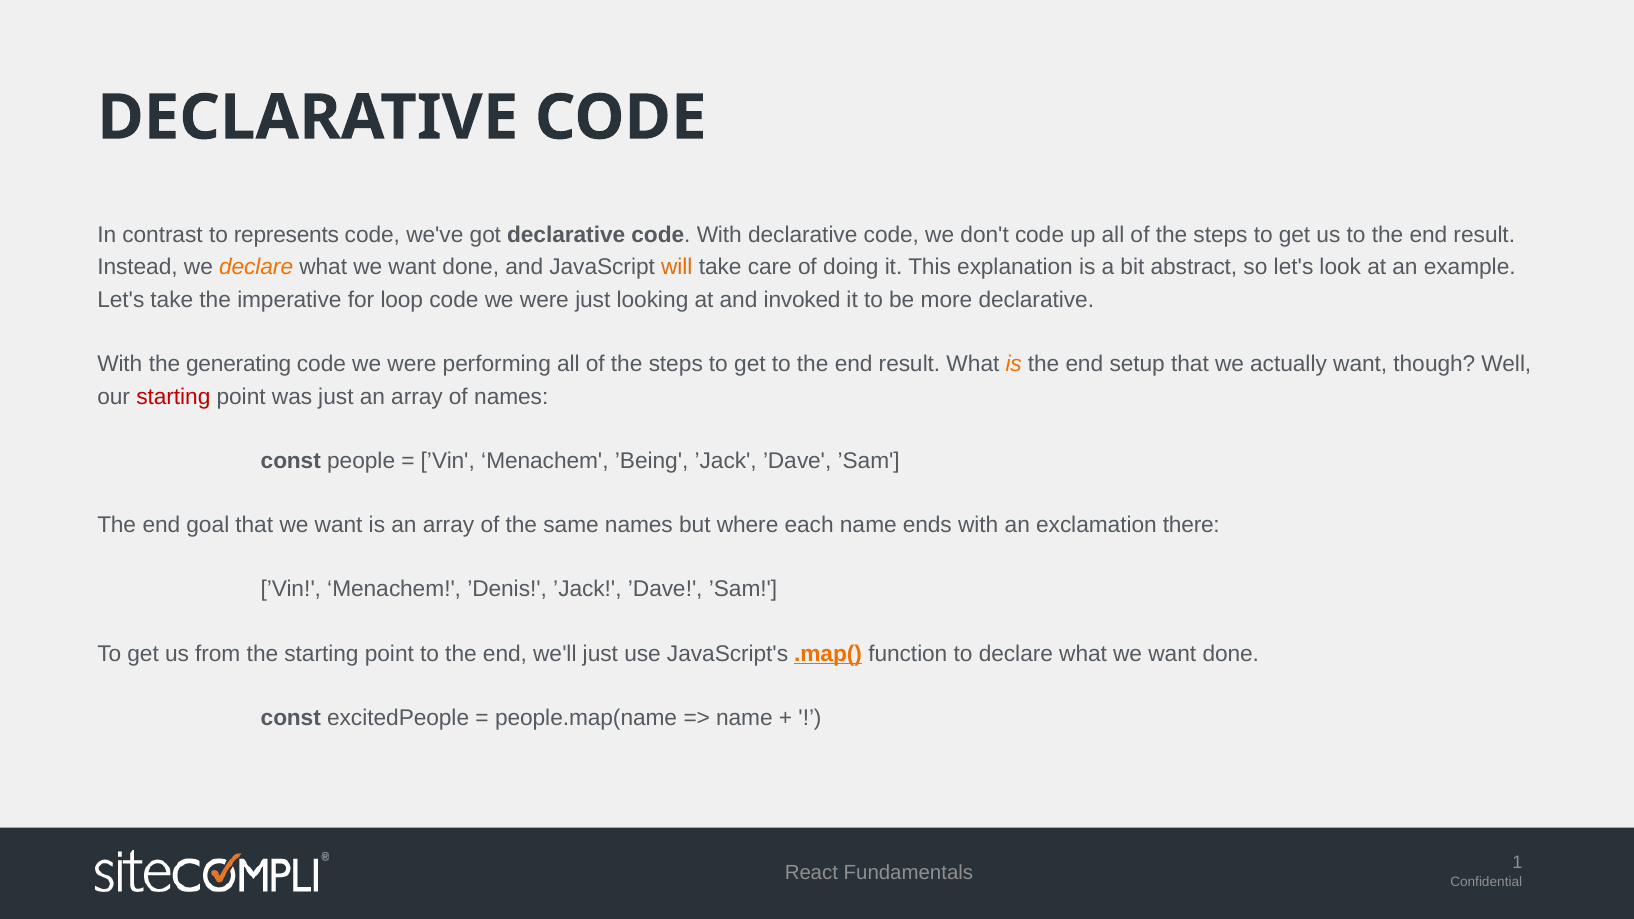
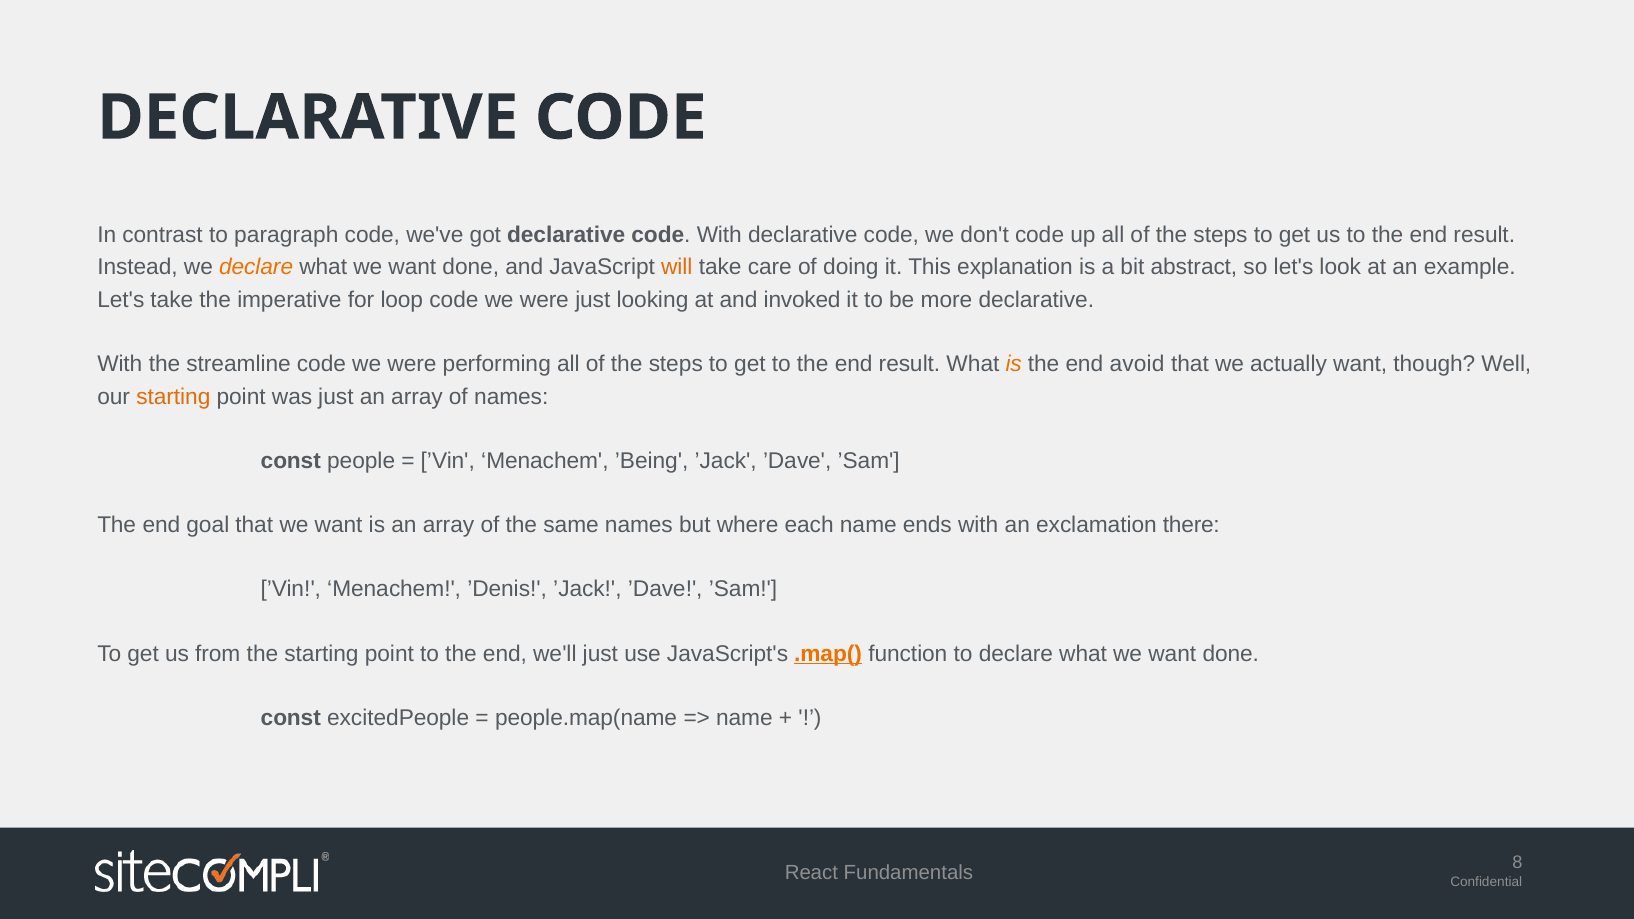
represents: represents -> paragraph
generating: generating -> streamline
setup: setup -> avoid
starting at (173, 397) colour: red -> orange
1: 1 -> 8
